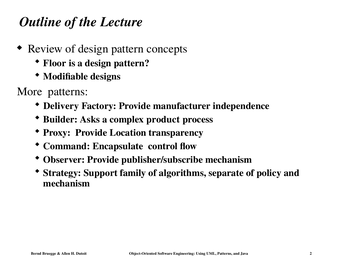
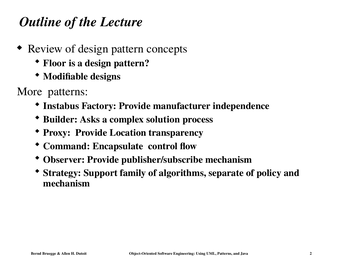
Delivery: Delivery -> Instabus
product: product -> solution
